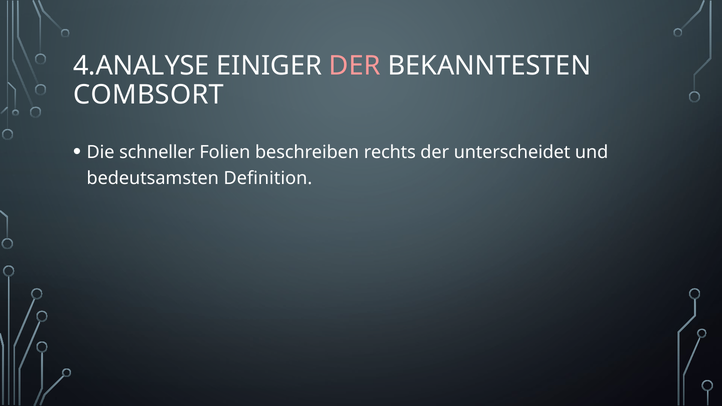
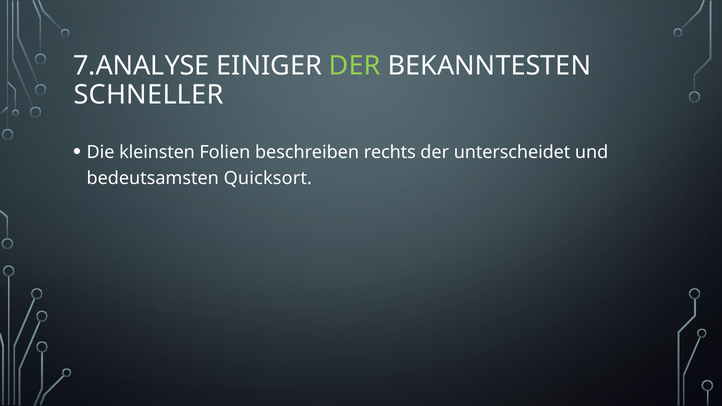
4.ANALYSE: 4.ANALYSE -> 7.ANALYSE
DER at (355, 66) colour: pink -> light green
COMBSORT: COMBSORT -> SCHNELLER
schneller: schneller -> kleinsten
Definition: Definition -> Quicksort
